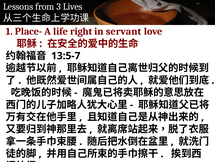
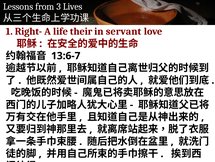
Place-: Place- -> Right-
right: right -> their
13:5-7: 13:5-7 -> 13:6-7
